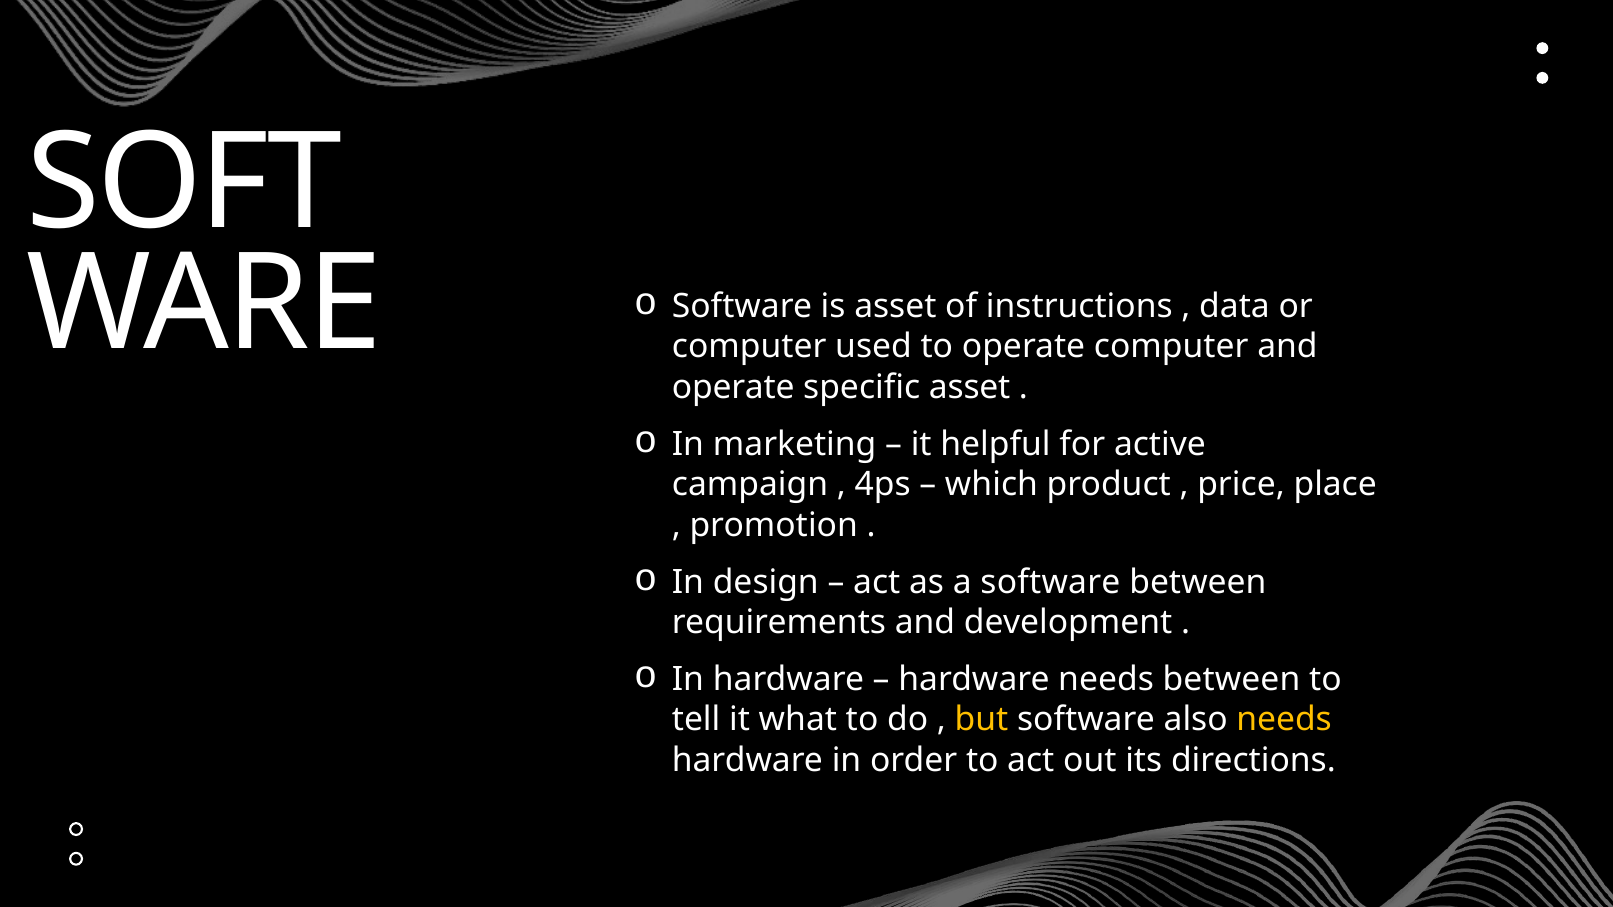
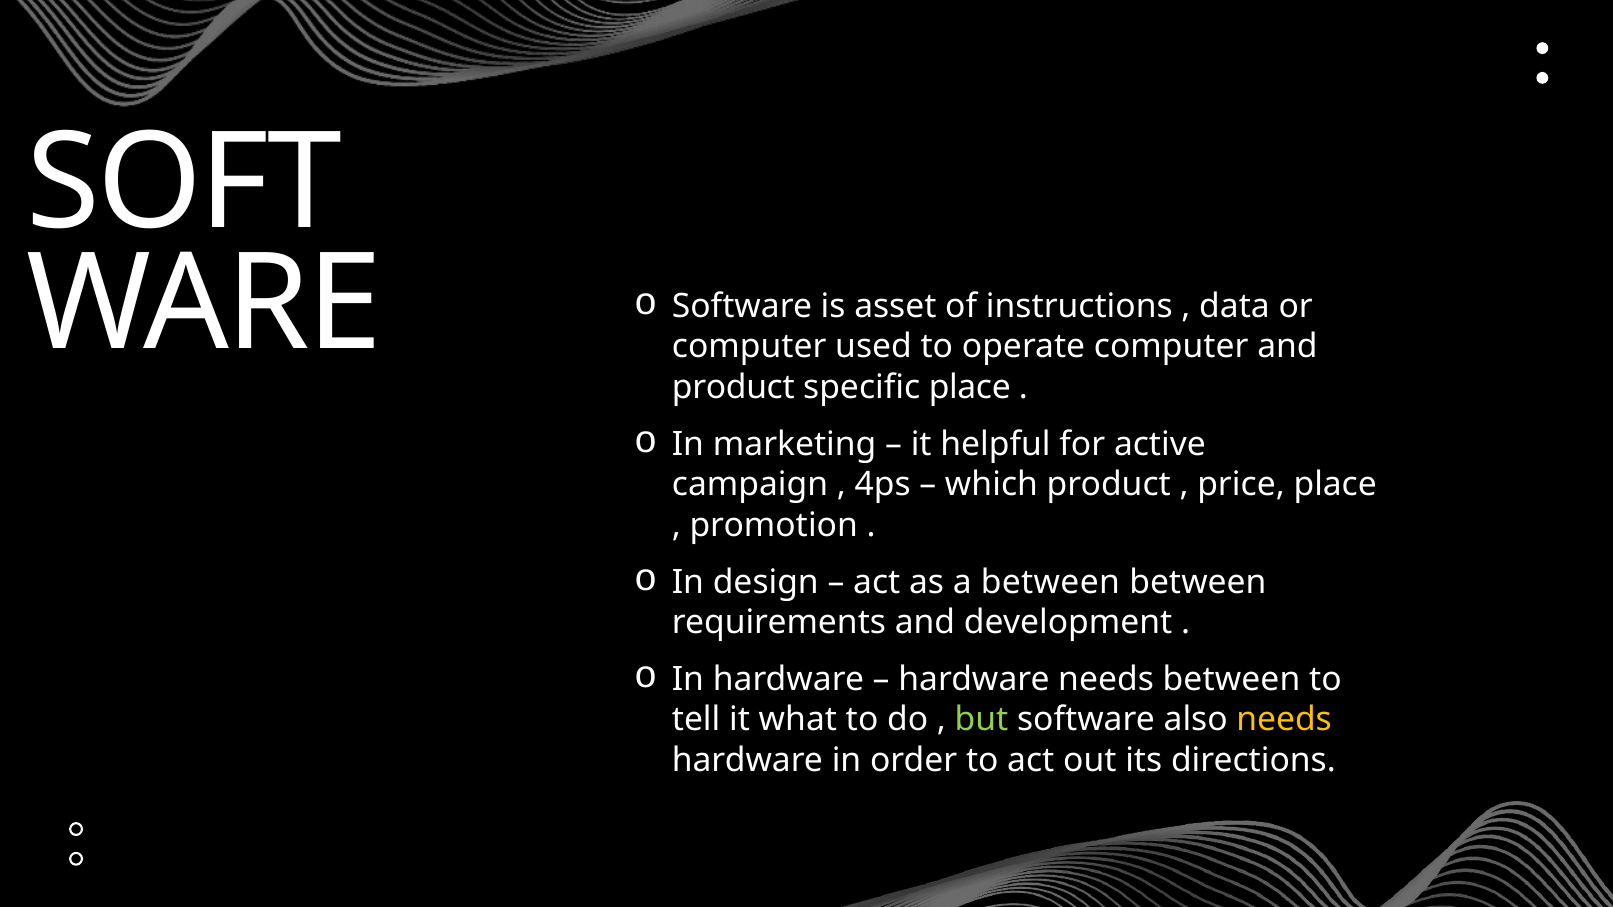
operate at (733, 387): operate -> product
specific asset: asset -> place
a software: software -> between
but colour: yellow -> light green
